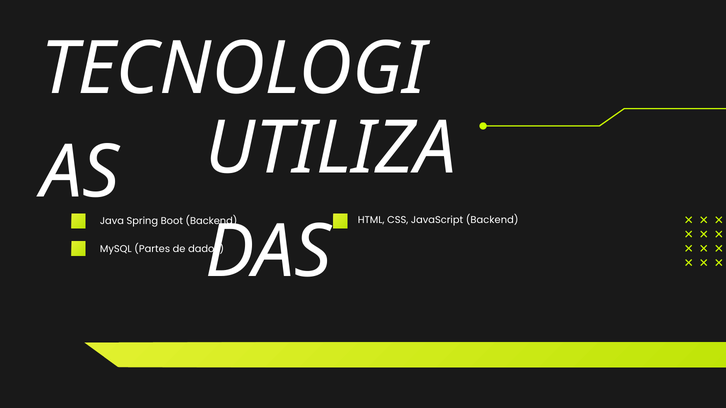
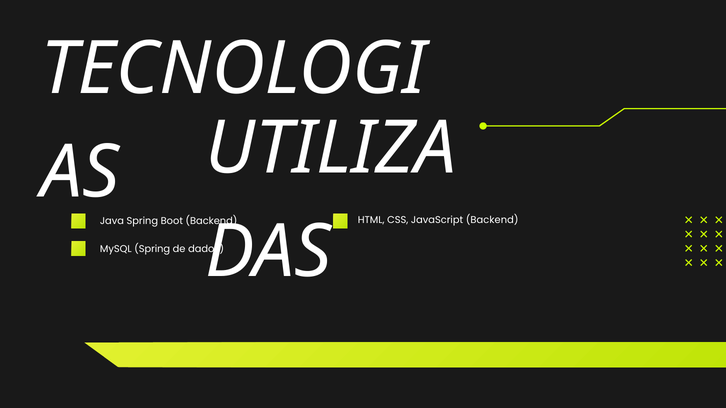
MySQL Partes: Partes -> Spring
